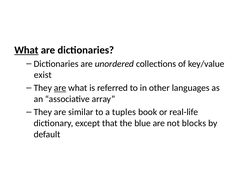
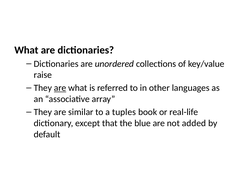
What at (26, 50) underline: present -> none
exist: exist -> raise
blocks: blocks -> added
